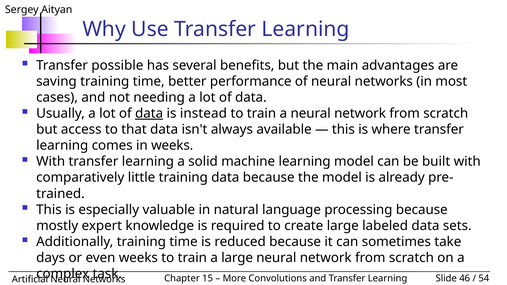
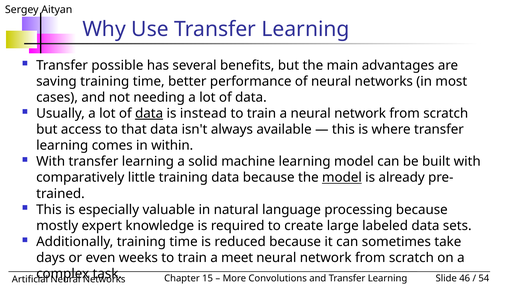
in weeks: weeks -> within
model at (342, 178) underline: none -> present
a large: large -> meet
